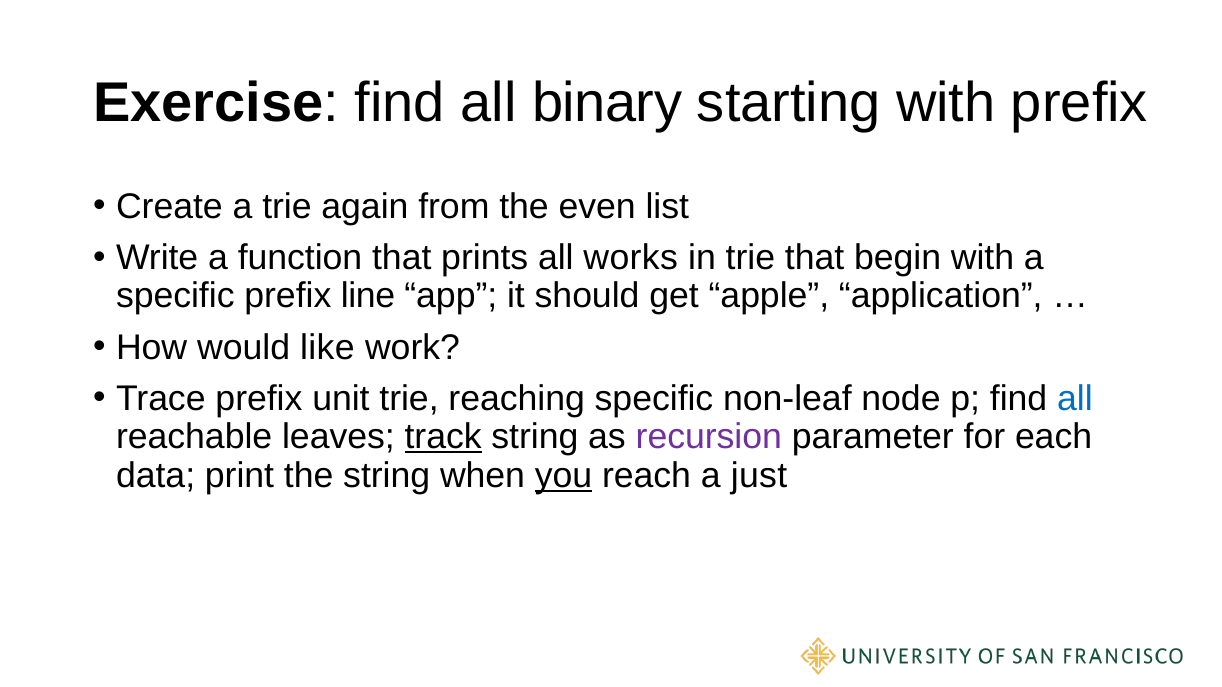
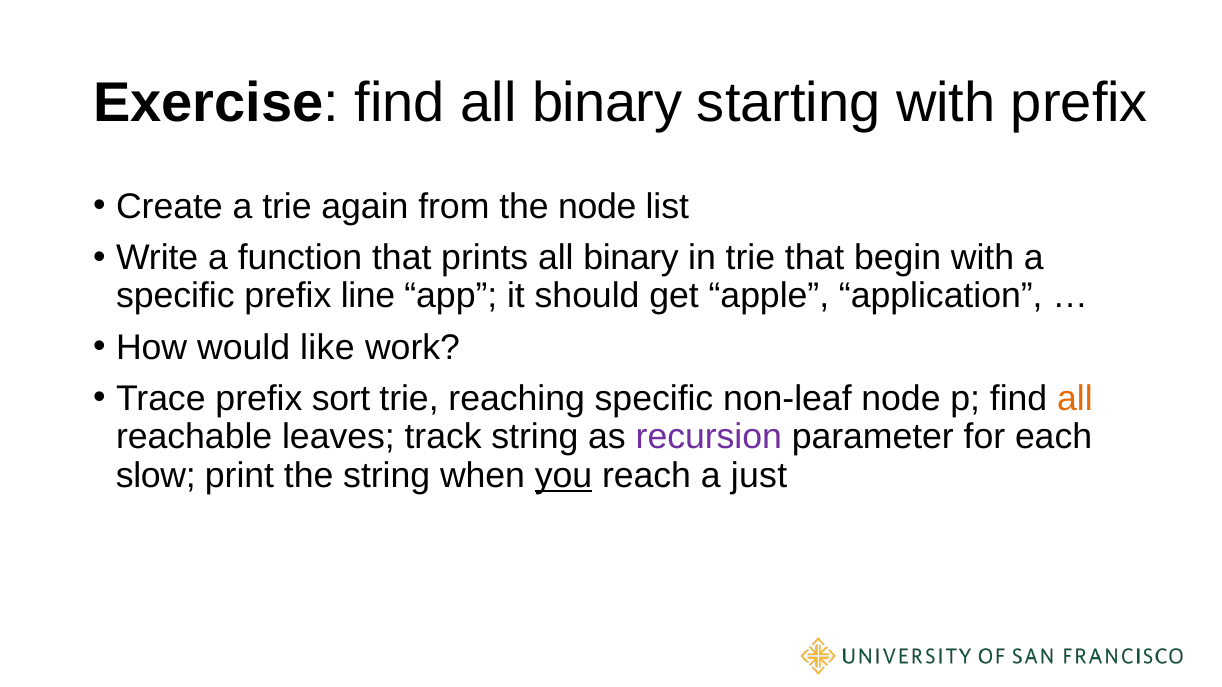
the even: even -> node
prints all works: works -> binary
unit: unit -> sort
all at (1075, 399) colour: blue -> orange
track underline: present -> none
data: data -> slow
